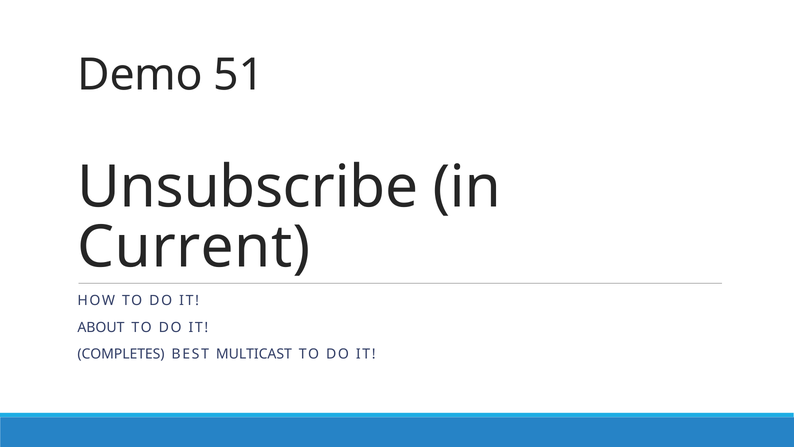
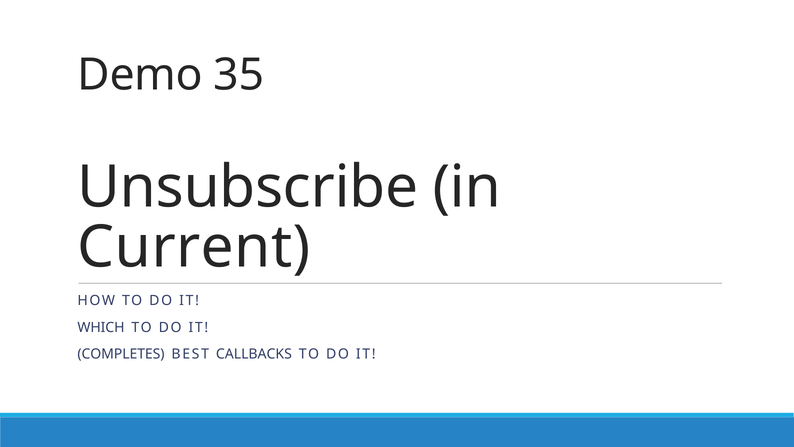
51: 51 -> 35
ABOUT: ABOUT -> WHICH
MULTICAST: MULTICAST -> CALLBACKS
